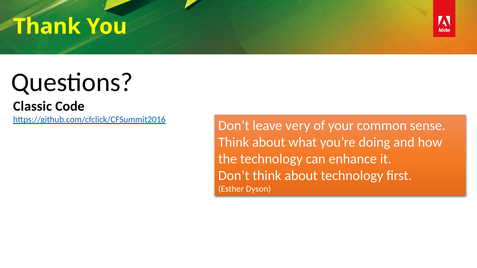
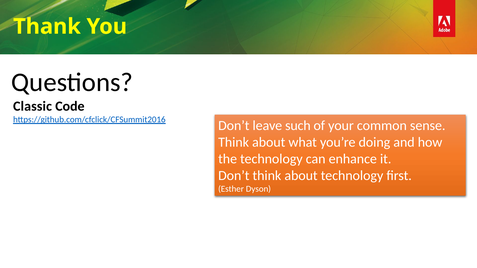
very: very -> such
